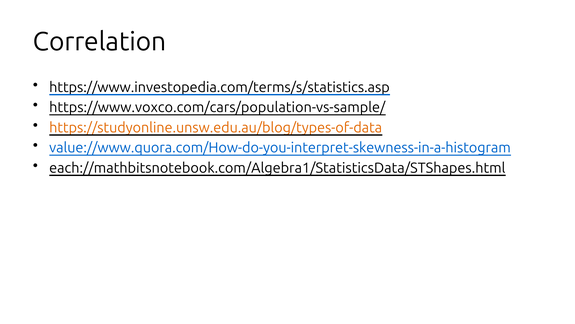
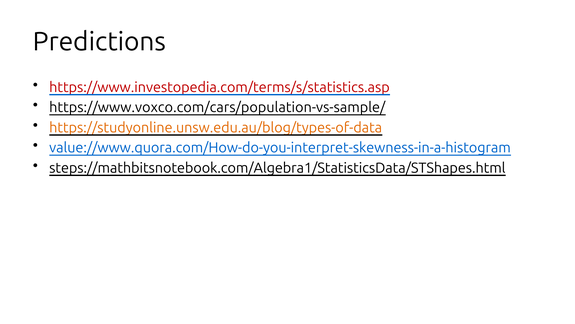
Correlation: Correlation -> Predictions
https://www.investopedia.com/terms/s/statistics.asp colour: black -> red
each://mathbitsnotebook.com/Algebra1/StatisticsData/STShapes.html: each://mathbitsnotebook.com/Algebra1/StatisticsData/STShapes.html -> steps://mathbitsnotebook.com/Algebra1/StatisticsData/STShapes.html
